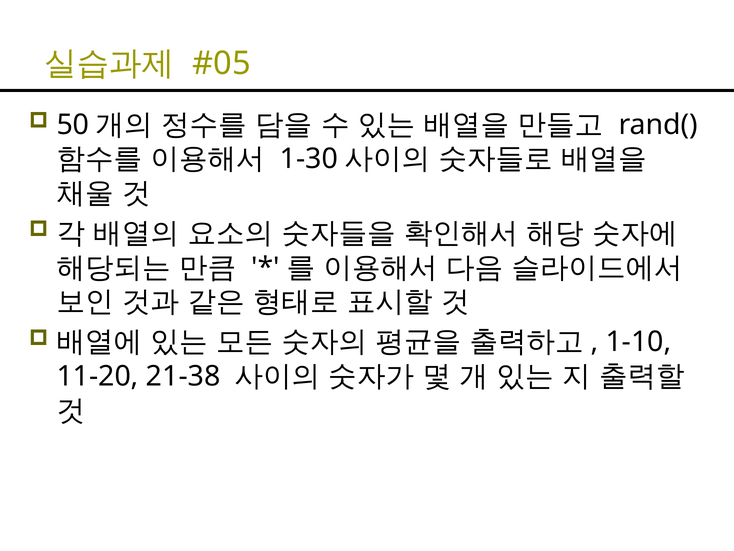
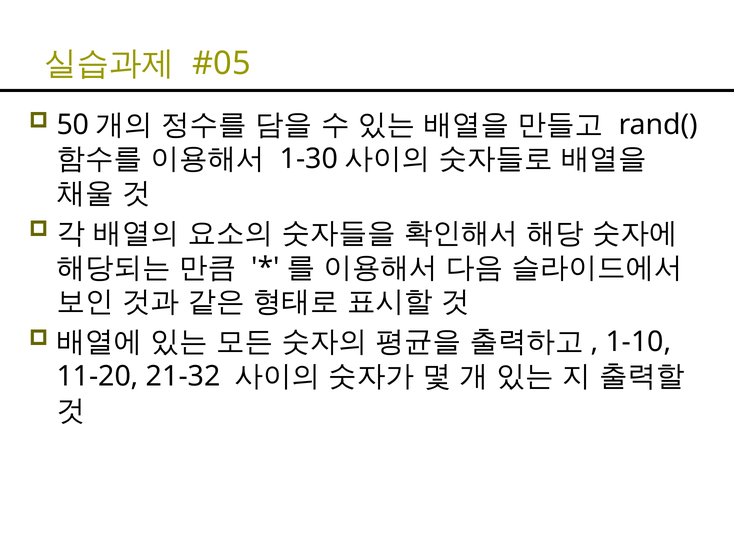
21-38: 21-38 -> 21-32
